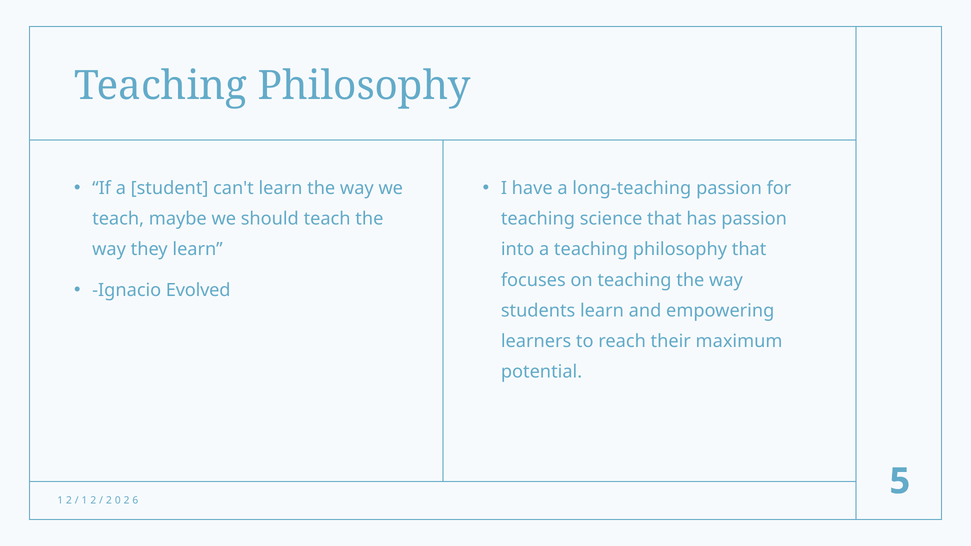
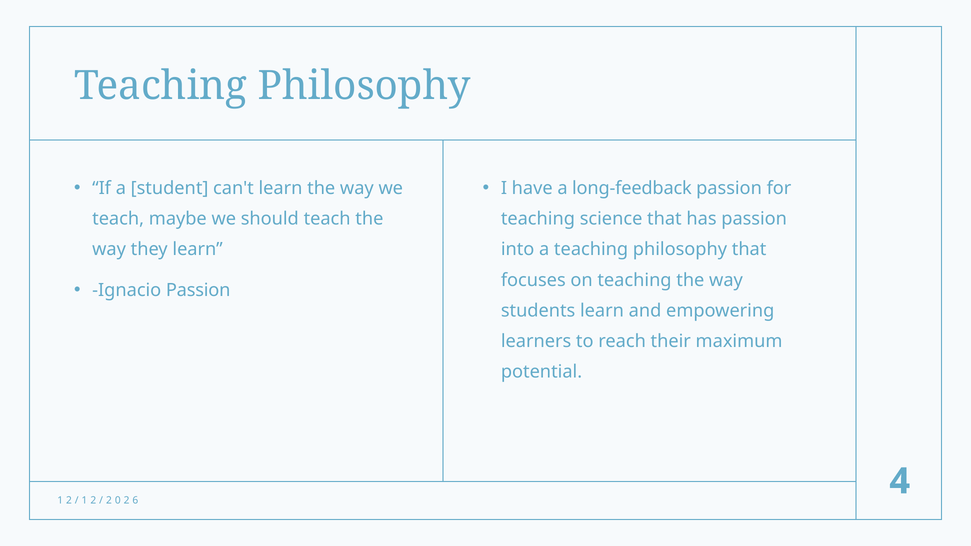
long-teaching: long-teaching -> long-feedback
Ignacio Evolved: Evolved -> Passion
5: 5 -> 4
